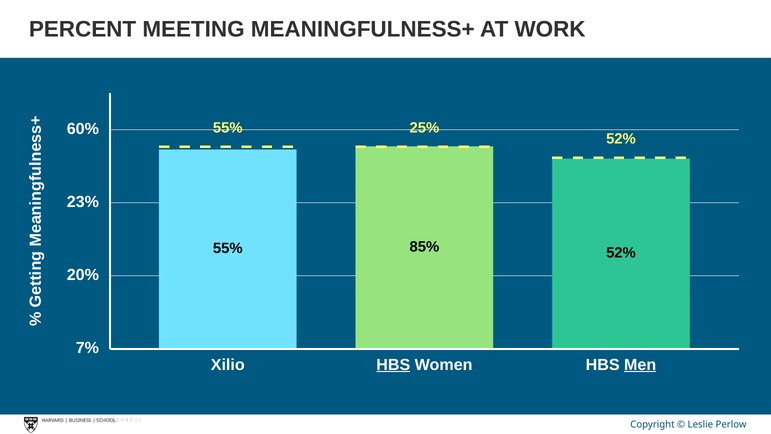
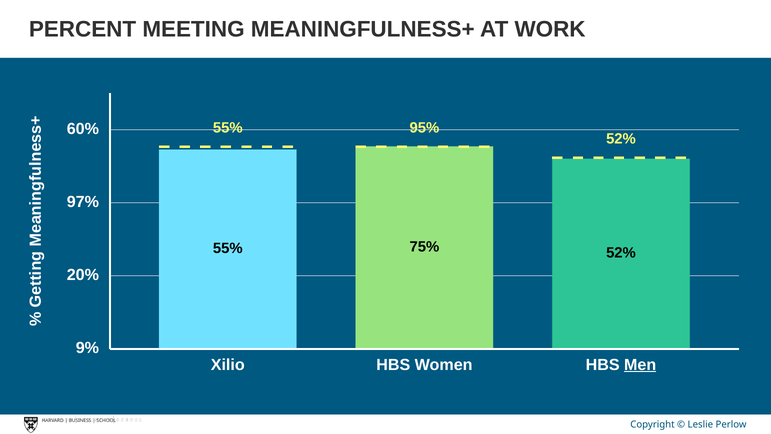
25%: 25% -> 95%
23%: 23% -> 97%
85%: 85% -> 75%
7%: 7% -> 9%
HBS at (393, 364) underline: present -> none
